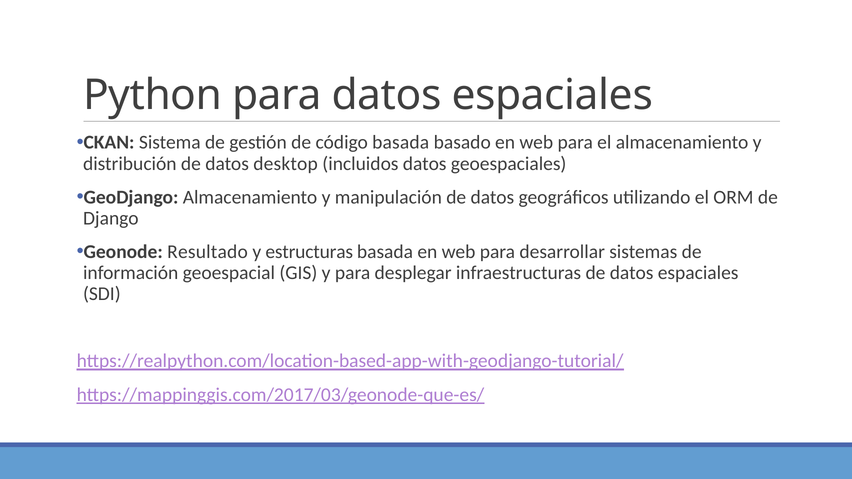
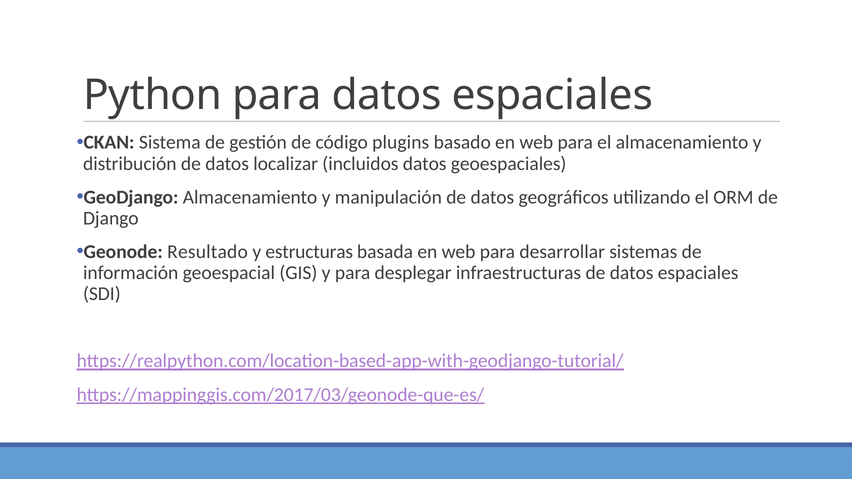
código basada: basada -> plugins
desktop: desktop -> localizar
